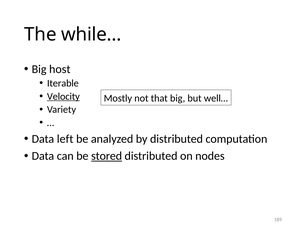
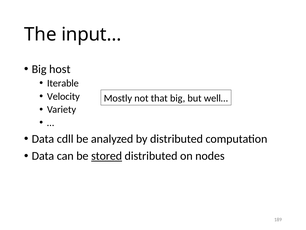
while…: while… -> input…
Velocity underline: present -> none
left: left -> cdll
